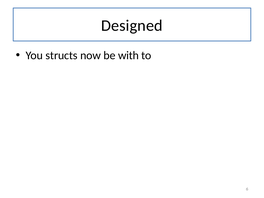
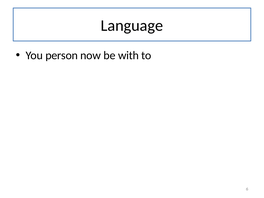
Designed: Designed -> Language
structs: structs -> person
